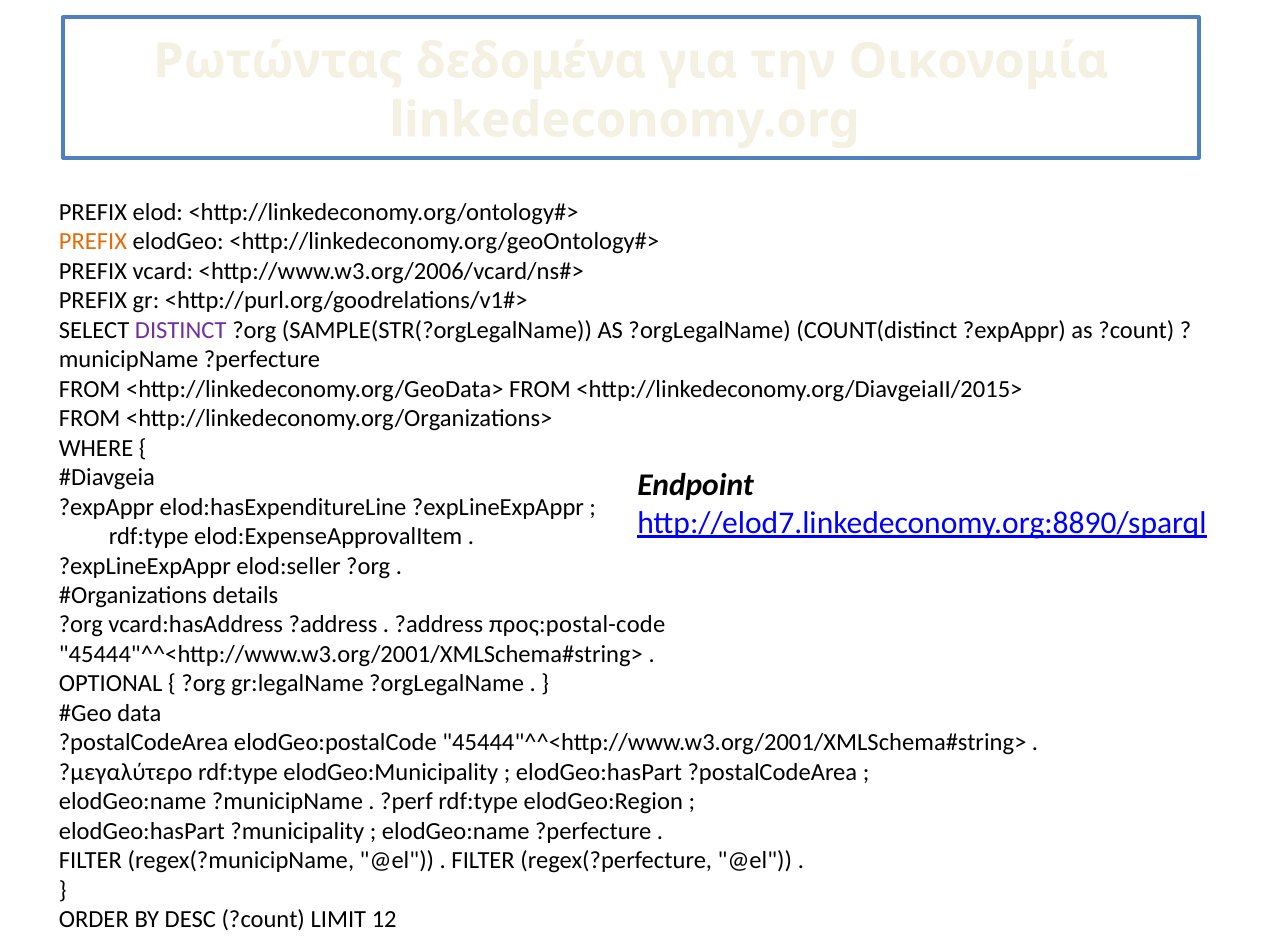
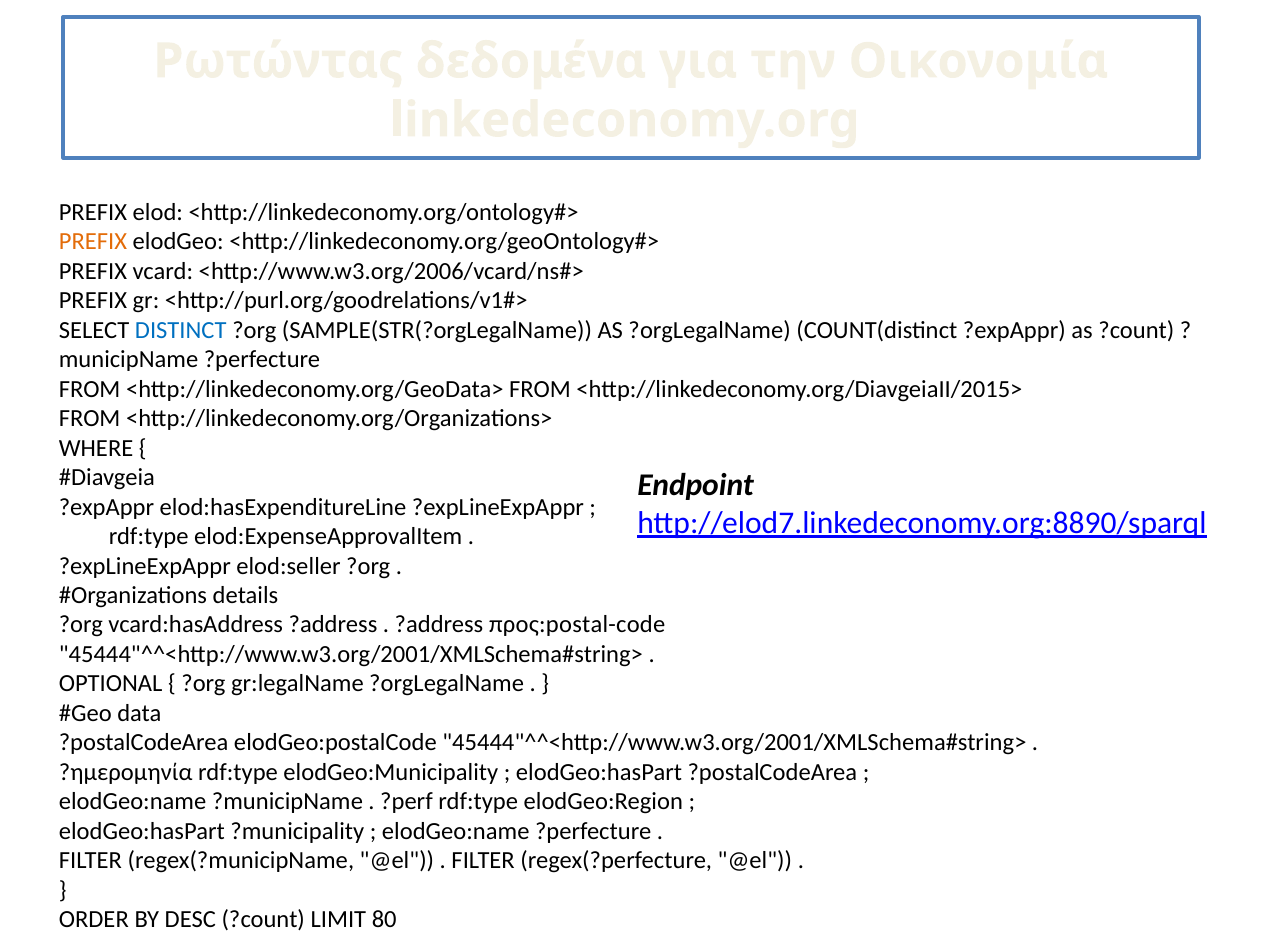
DISTINCT colour: purple -> blue
?μεγαλύτερο: ?μεγαλύτερο -> ?ημερομηνία
12: 12 -> 80
